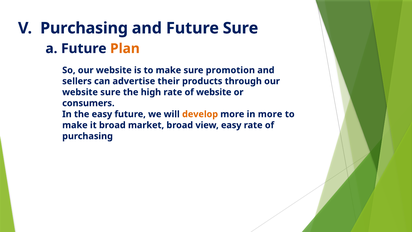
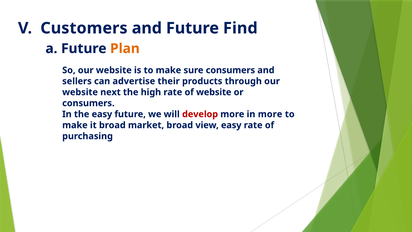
V Purchasing: Purchasing -> Customers
Future Sure: Sure -> Find
sure promotion: promotion -> consumers
website sure: sure -> next
develop colour: orange -> red
